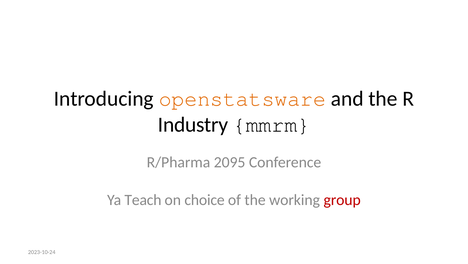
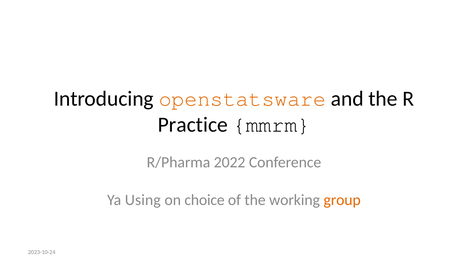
Industry: Industry -> Practice
2095: 2095 -> 2022
Teach: Teach -> Using
group colour: red -> orange
